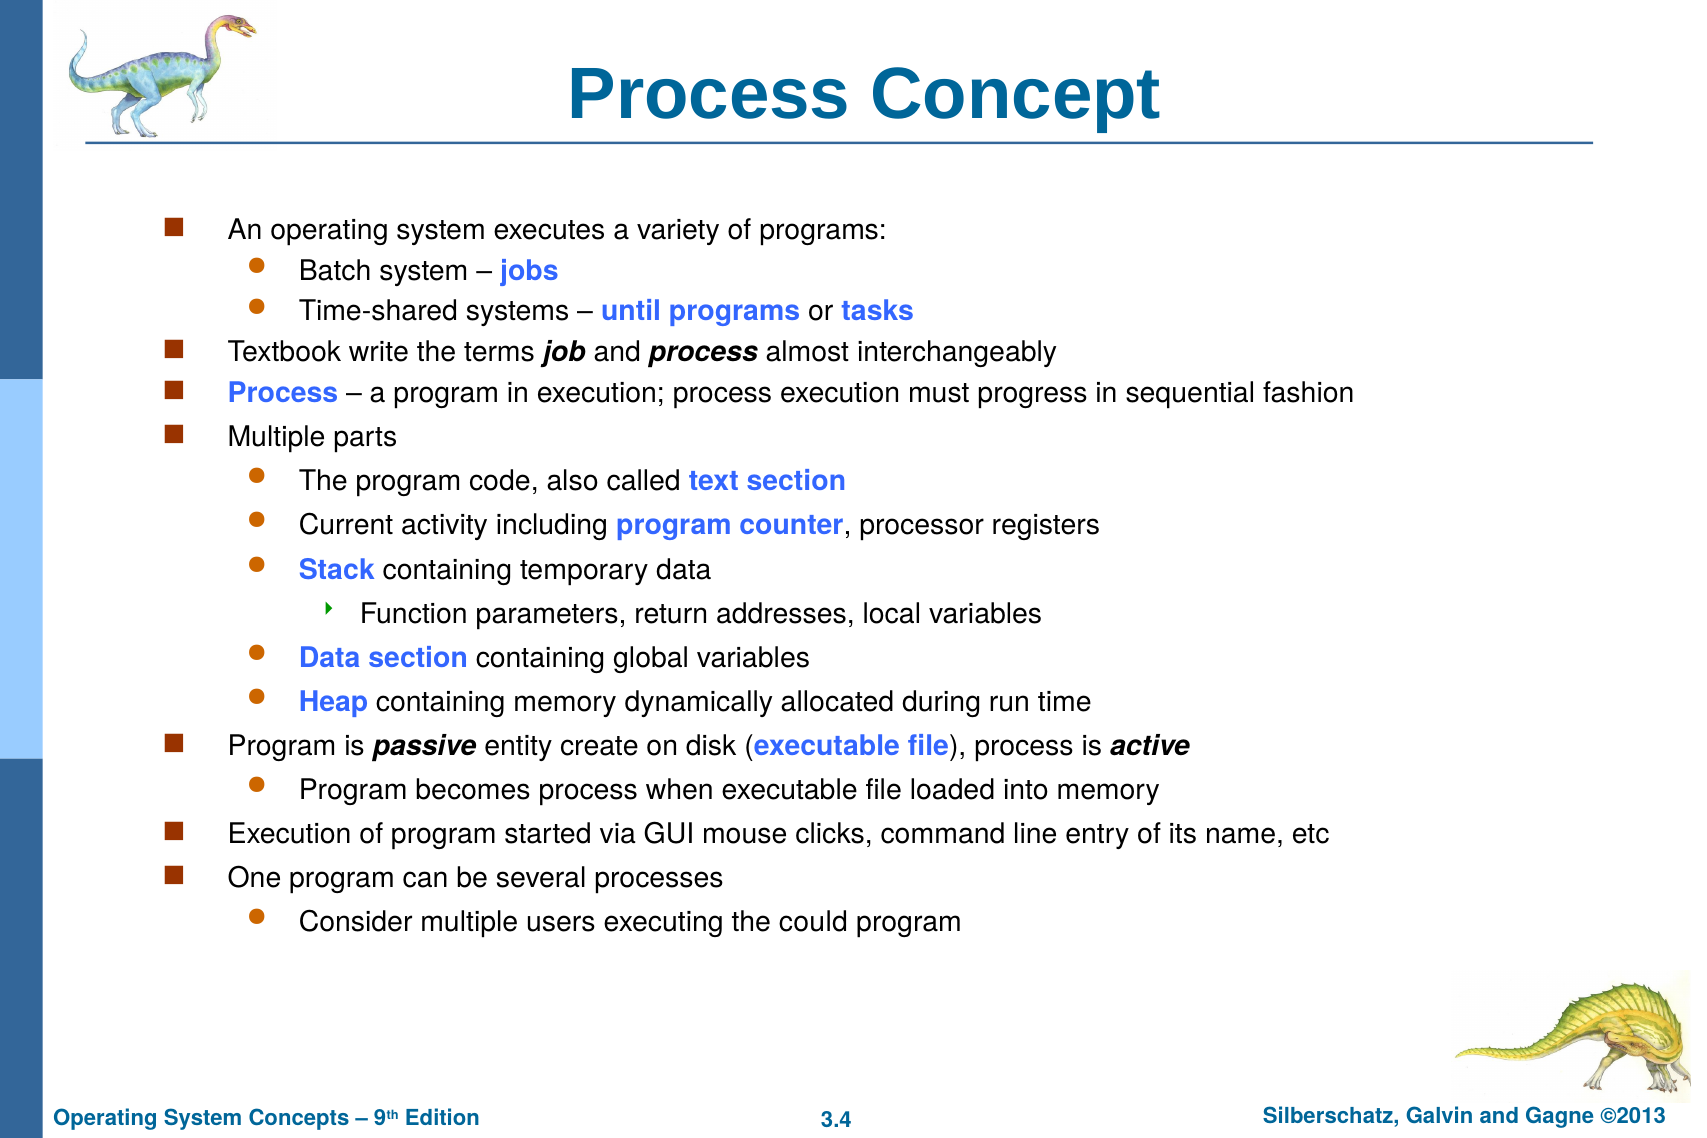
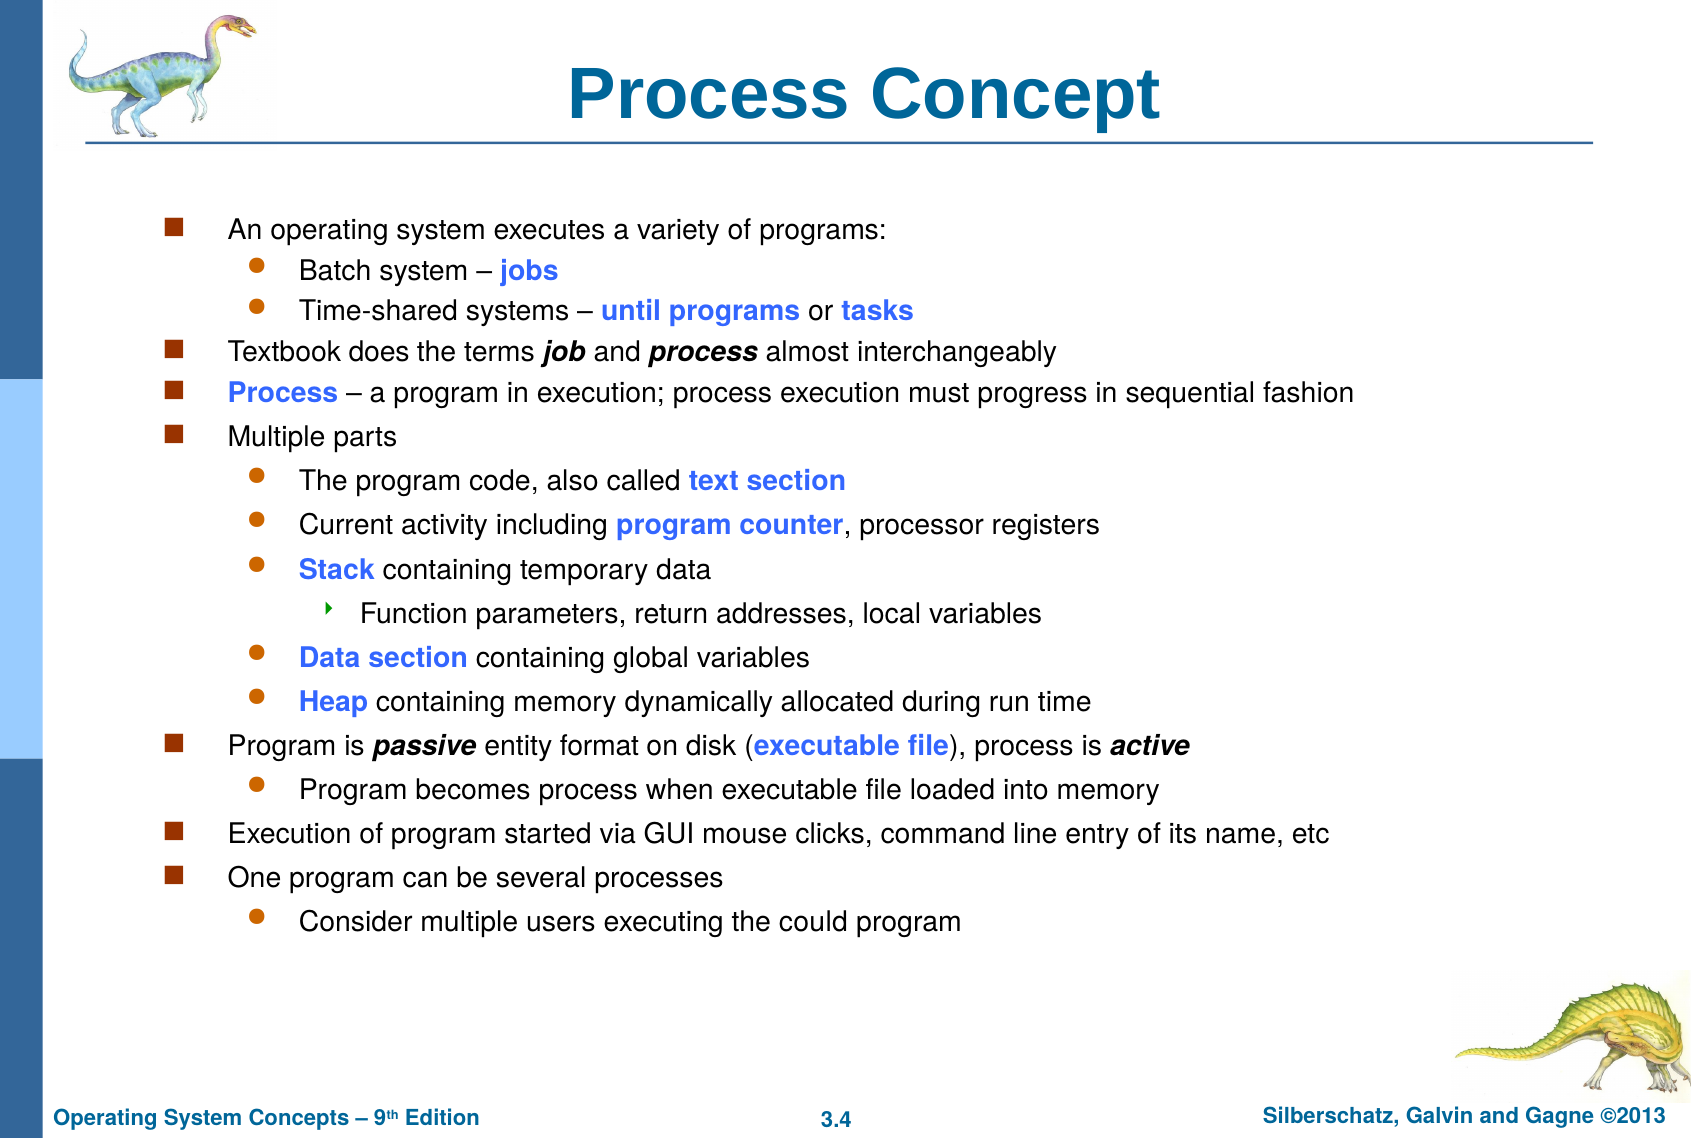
write: write -> does
create: create -> format
